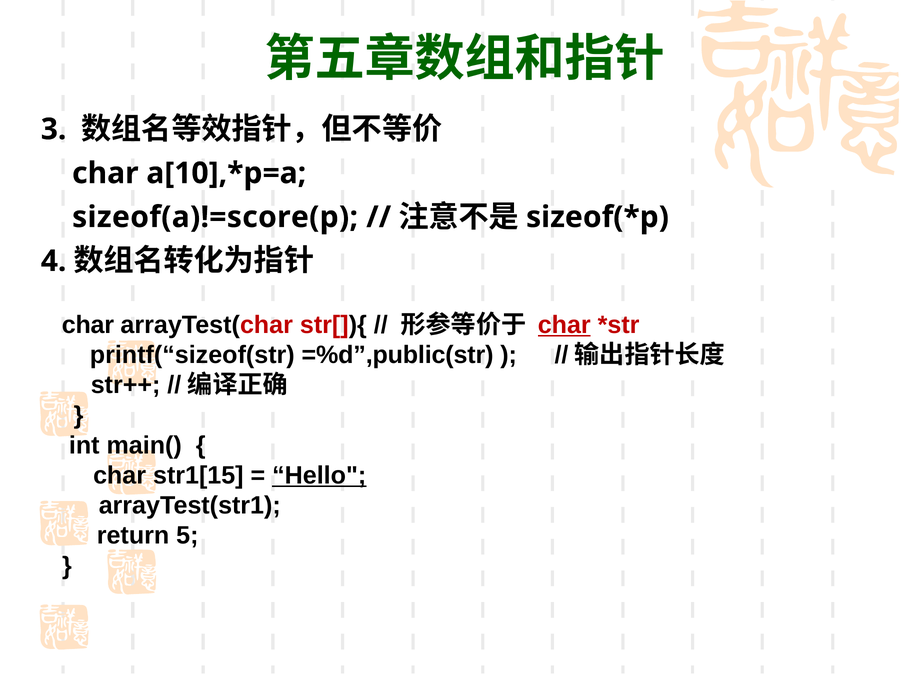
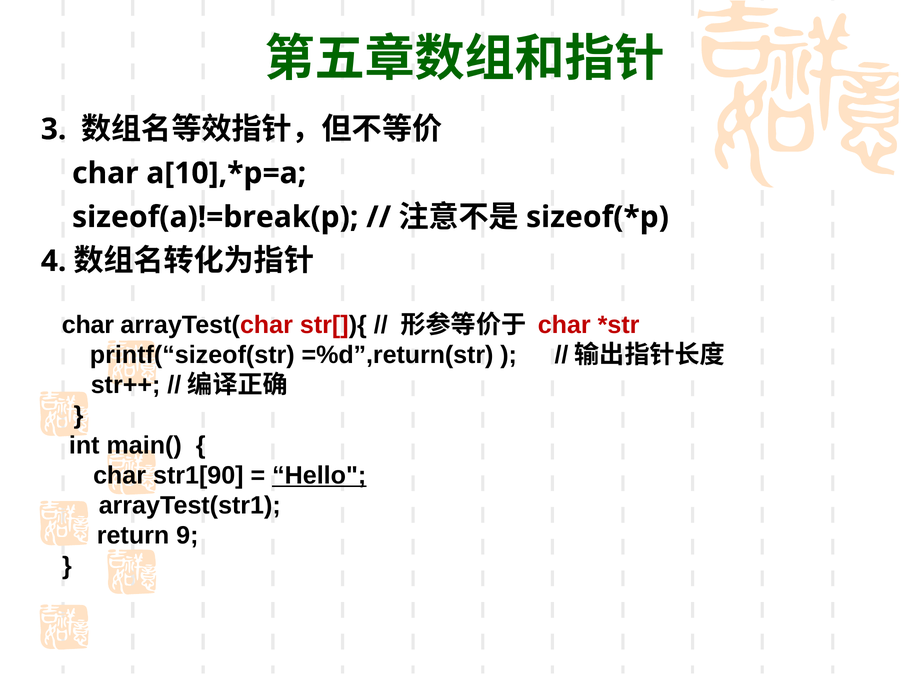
sizeof(a)!=score(p: sizeof(a)!=score(p -> sizeof(a)!=break(p
char at (564, 325) underline: present -> none
=%d”,public(str: =%d”,public(str -> =%d”,return(str
str1[15: str1[15 -> str1[90
5: 5 -> 9
